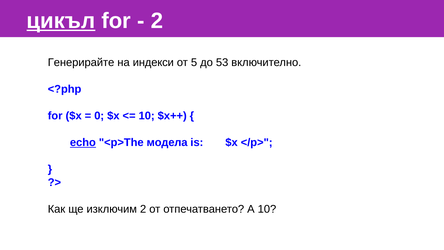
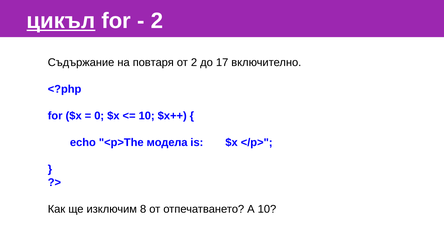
Генерирайте: Генерирайте -> Съдържание
индекси: индекси -> повтаря
от 5: 5 -> 2
53: 53 -> 17
echo underline: present -> none
изключим 2: 2 -> 8
